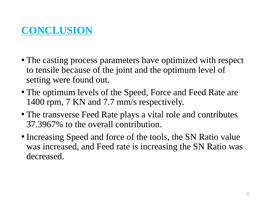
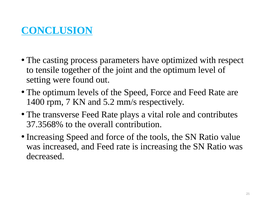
because: because -> together
7.7: 7.7 -> 5.2
37.3967%: 37.3967% -> 37.3568%
